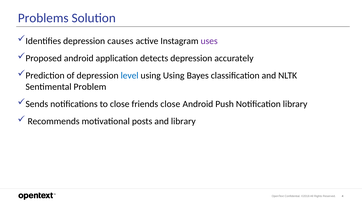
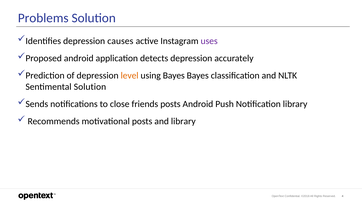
level colour: blue -> orange
using Using: Using -> Bayes
Sentimental Problem: Problem -> Solution
friends close: close -> posts
